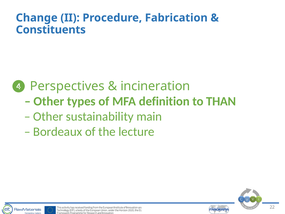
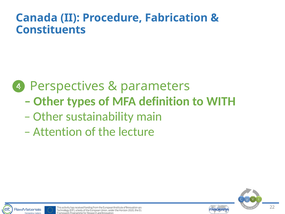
Change: Change -> Canada
incineration: incineration -> parameters
THAN: THAN -> WITH
Bordeaux: Bordeaux -> Attention
